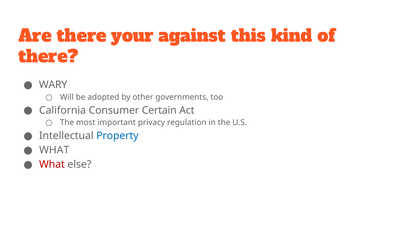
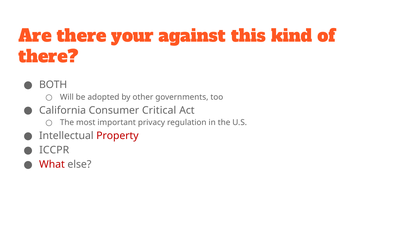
WARY: WARY -> BOTH
Certain: Certain -> Critical
Property colour: blue -> red
WHAT at (54, 150): WHAT -> ICCPR
